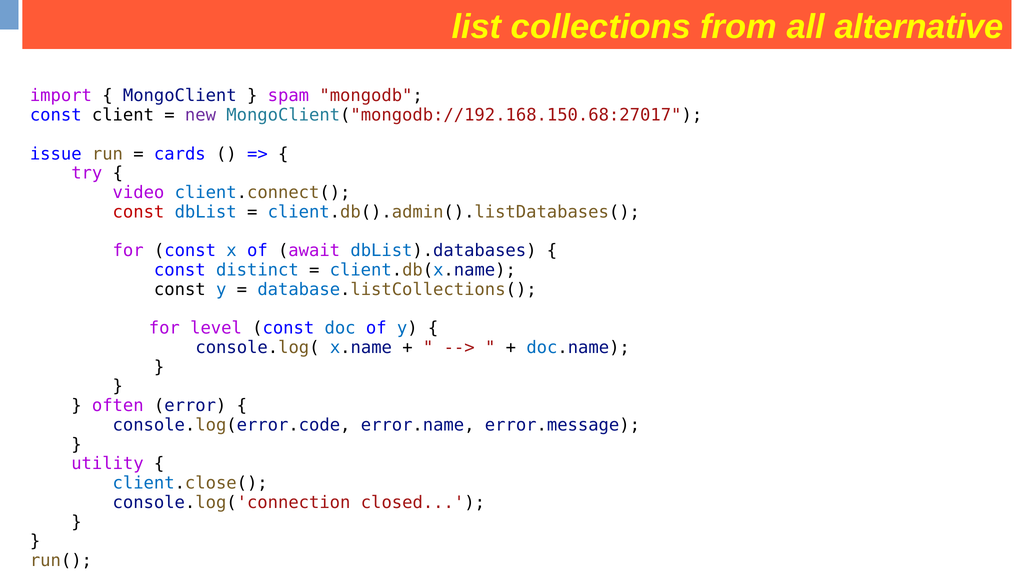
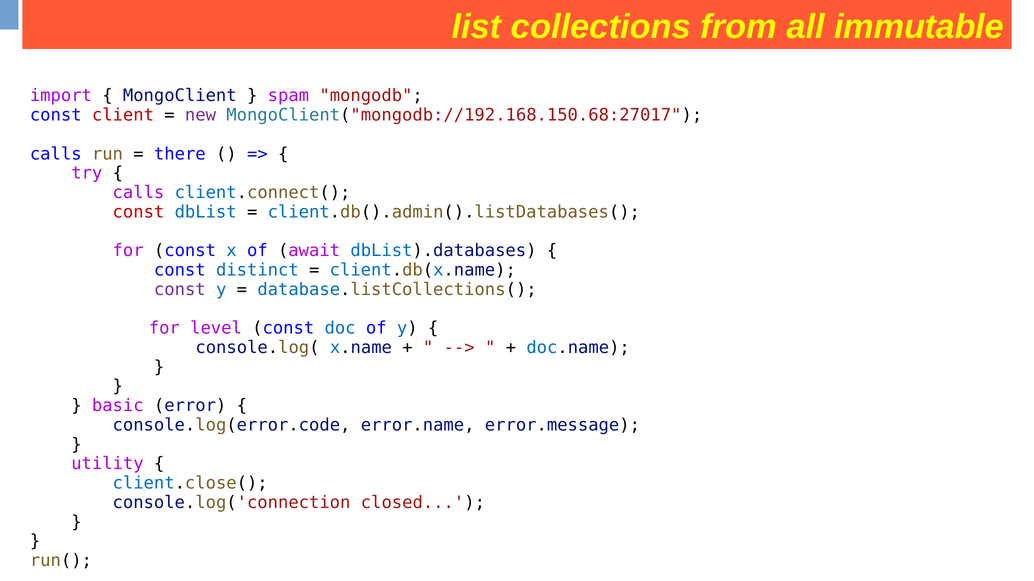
alternative: alternative -> immutable
client colour: black -> red
issue at (56, 154): issue -> calls
cards: cards -> there
video at (138, 193): video -> calls
const at (180, 290) colour: black -> purple
often: often -> basic
